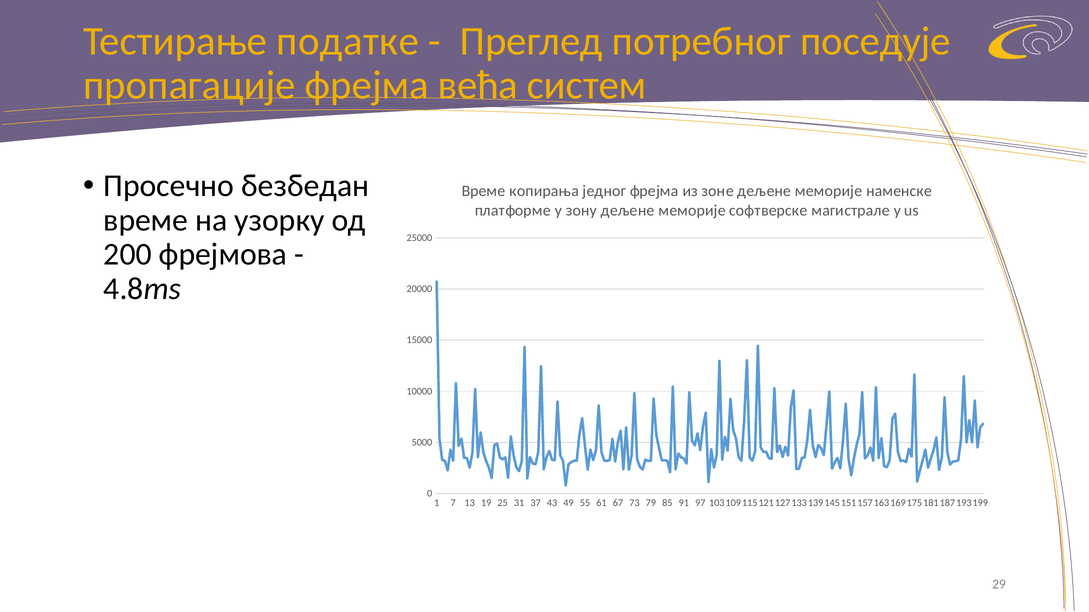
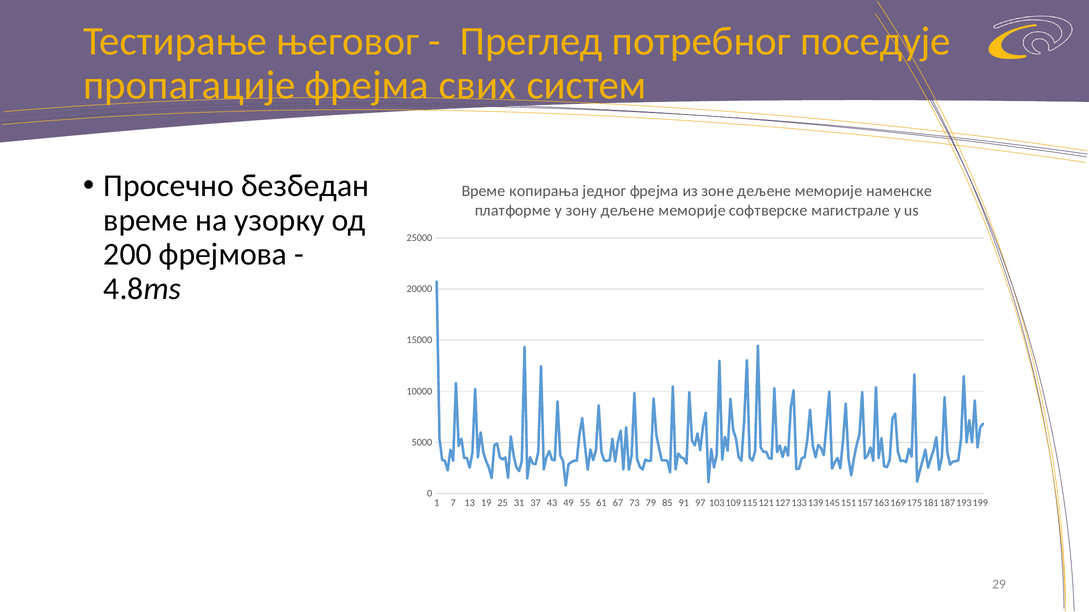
податке: податке -> његовог
већа: већа -> свих
